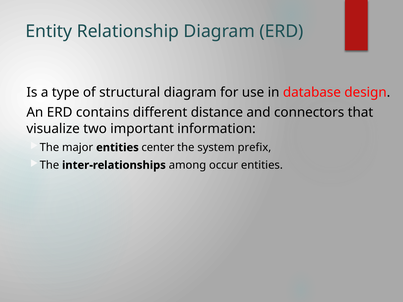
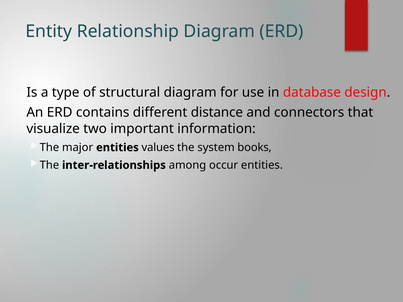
center: center -> values
prefix: prefix -> books
